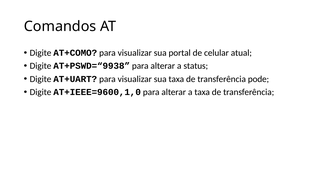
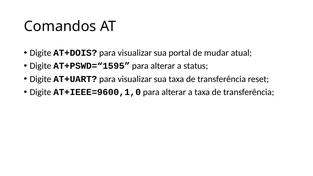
AT+COMO: AT+COMO -> AT+DOIS
celular: celular -> mudar
AT+PSWD=“9938: AT+PSWD=“9938 -> AT+PSWD=“1595
pode: pode -> reset
